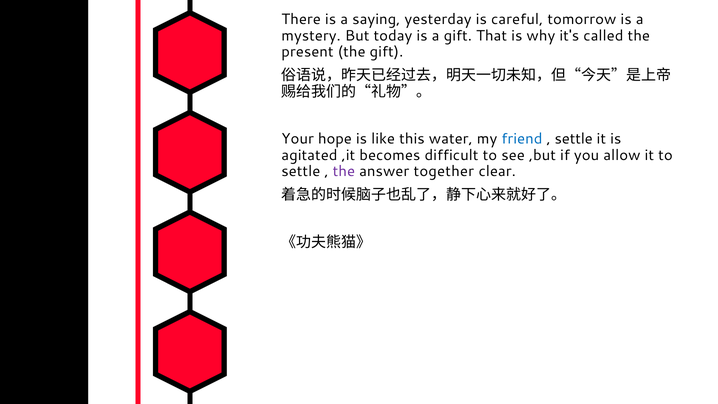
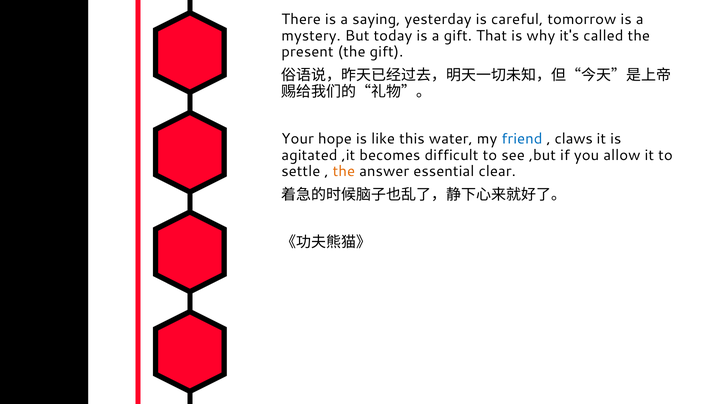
settle at (574, 139): settle -> claws
the at (344, 171) colour: purple -> orange
together: together -> essential
